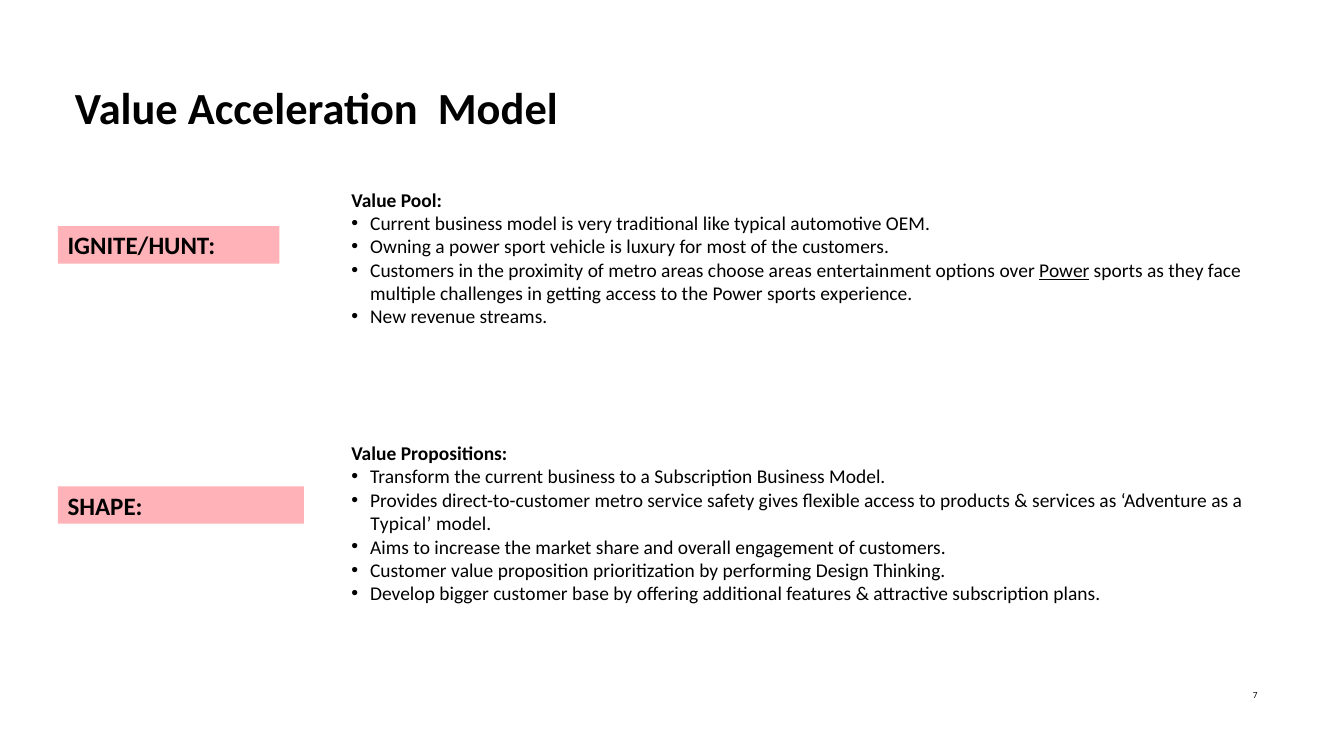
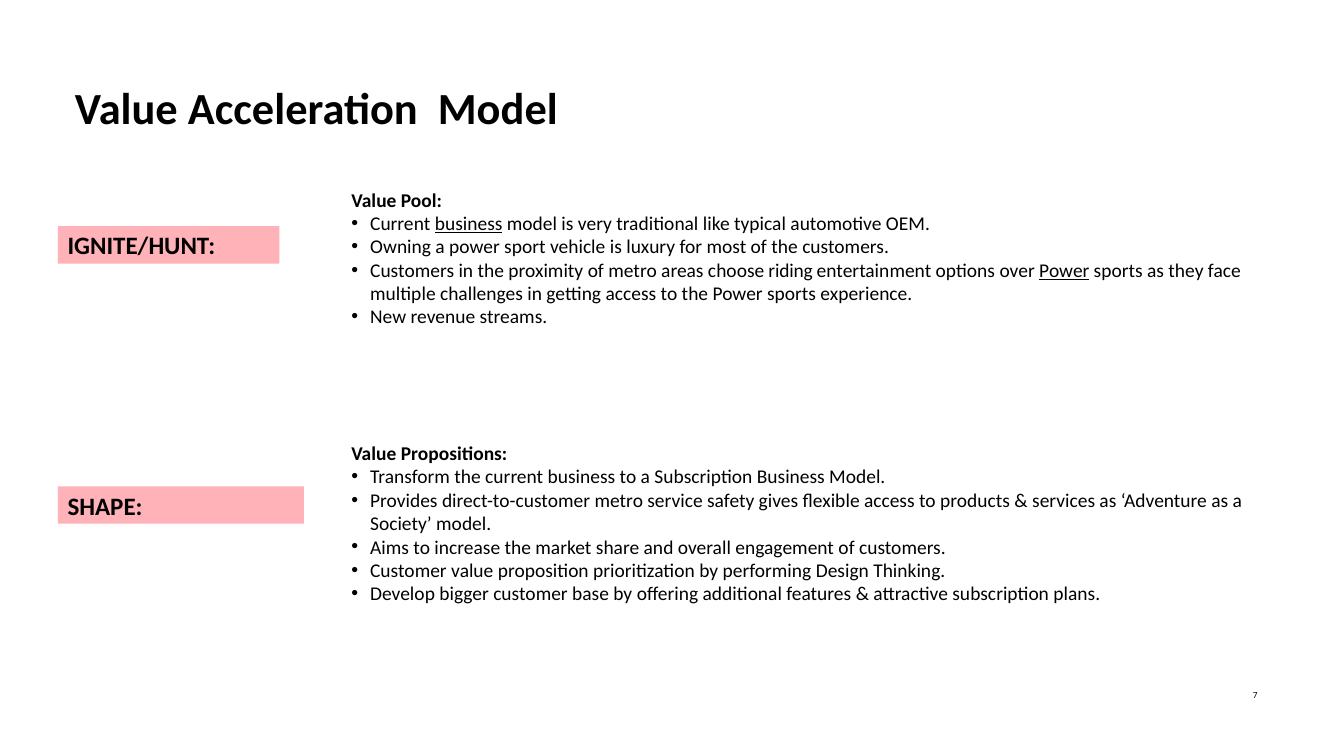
business at (469, 224) underline: none -> present
choose areas: areas -> riding
Typical at (401, 524): Typical -> Society
